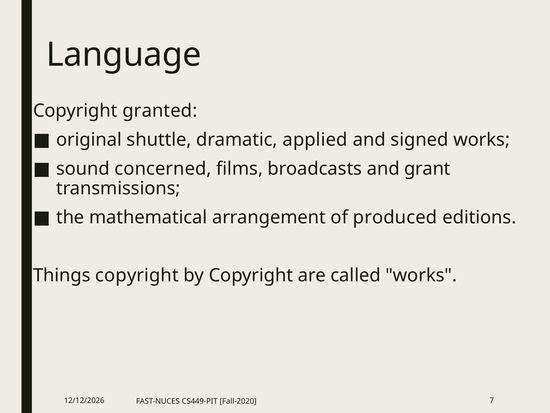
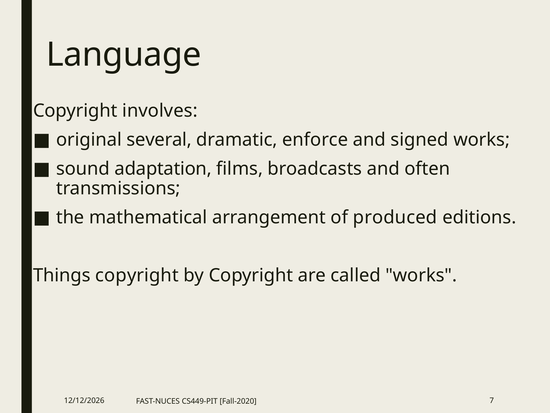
granted: granted -> involves
shuttle: shuttle -> several
applied: applied -> enforce
concerned: concerned -> adaptation
grant: grant -> often
